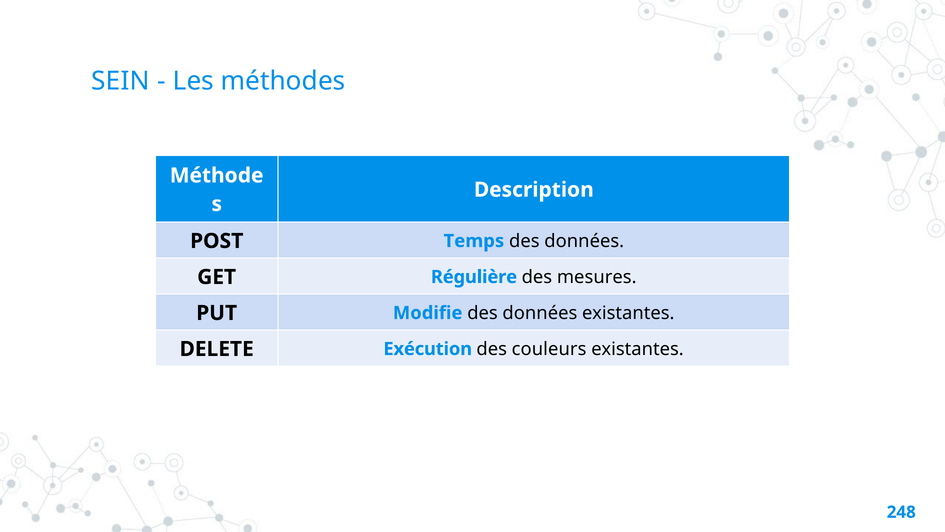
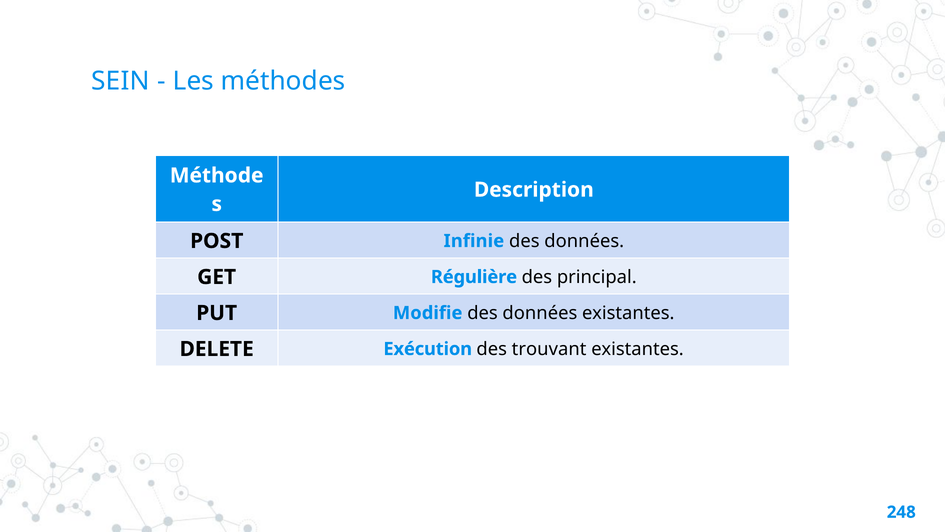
Temps: Temps -> Infinie
mesures: mesures -> principal
couleurs: couleurs -> trouvant
